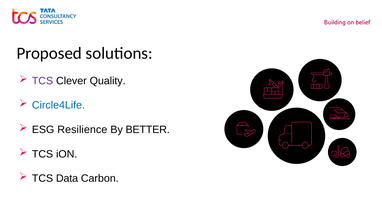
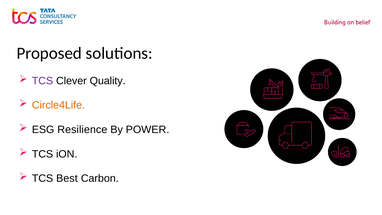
Circle4Life colour: blue -> orange
BETTER: BETTER -> POWER
Data: Data -> Best
